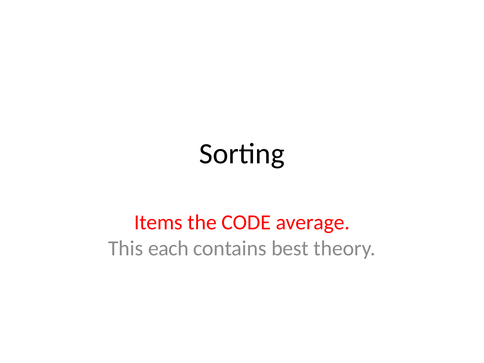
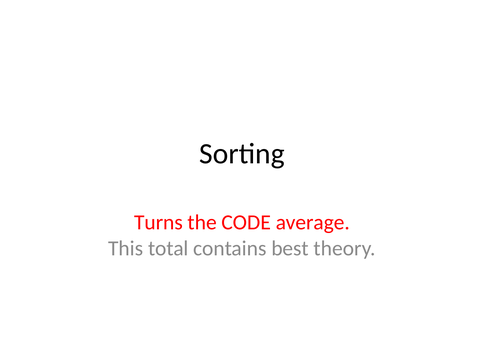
Items: Items -> Turns
each: each -> total
